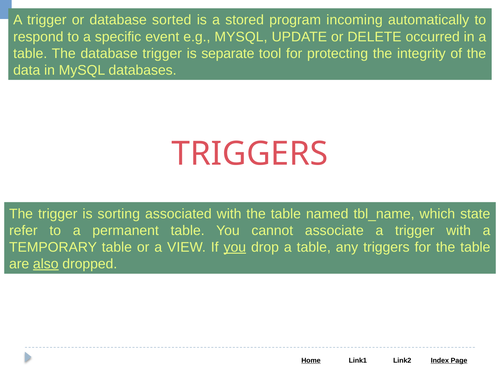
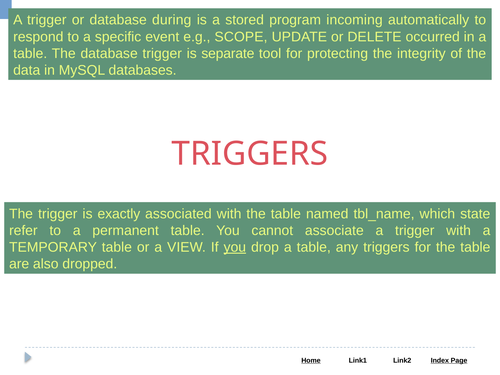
sorted: sorted -> during
e.g MYSQL: MYSQL -> SCOPE
sorting: sorting -> exactly
also underline: present -> none
